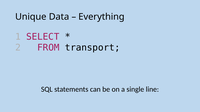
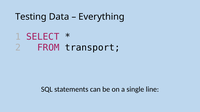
Unique: Unique -> Testing
